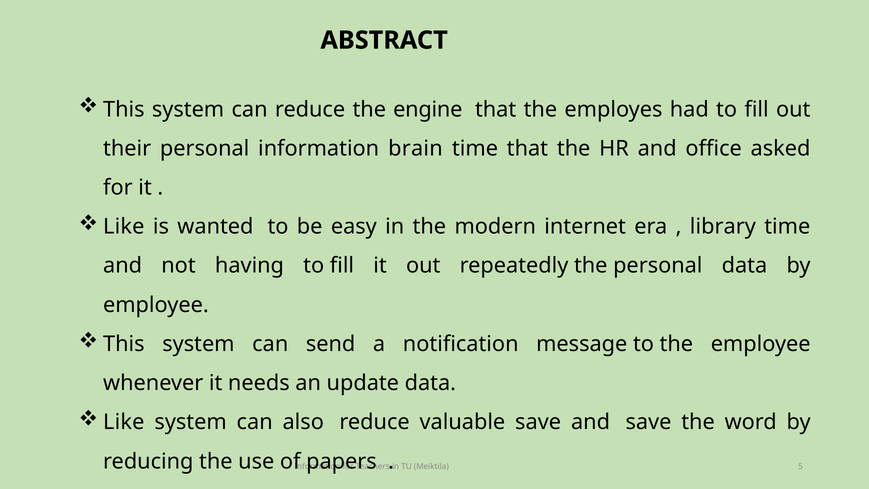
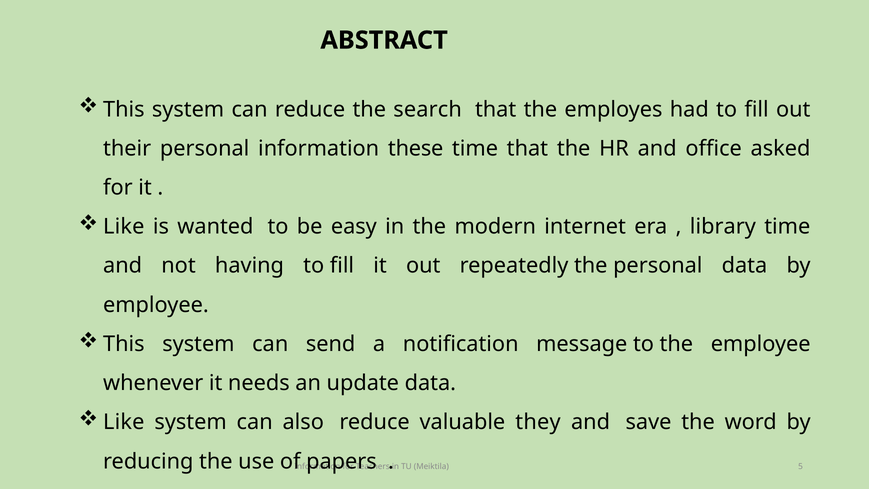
engine: engine -> search
brain: brain -> these
valuable save: save -> they
